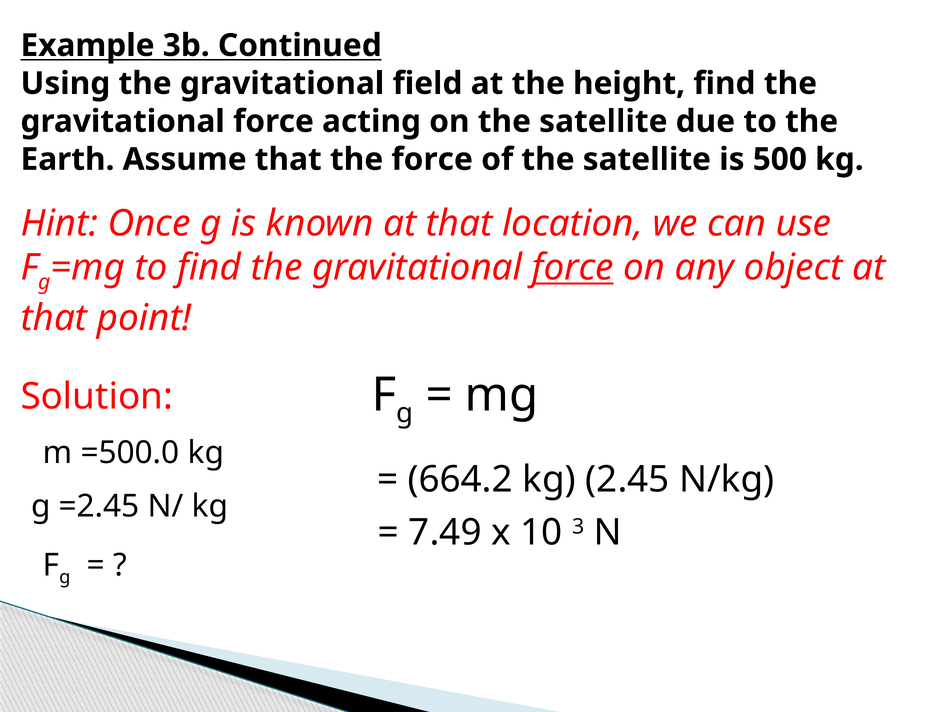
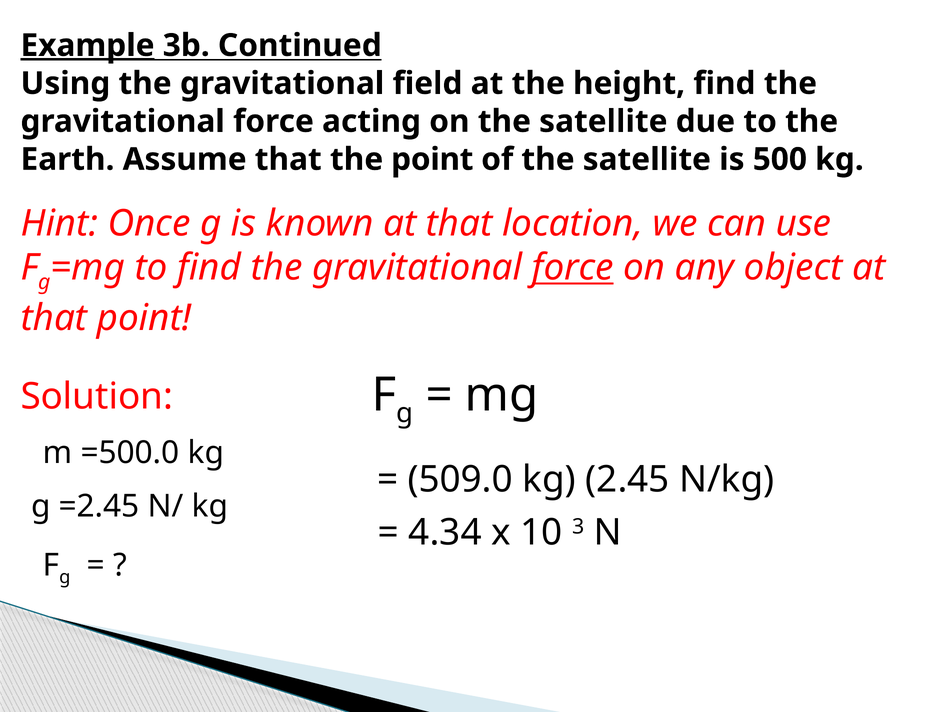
Example underline: none -> present
the force: force -> point
664.2: 664.2 -> 509.0
7.49: 7.49 -> 4.34
